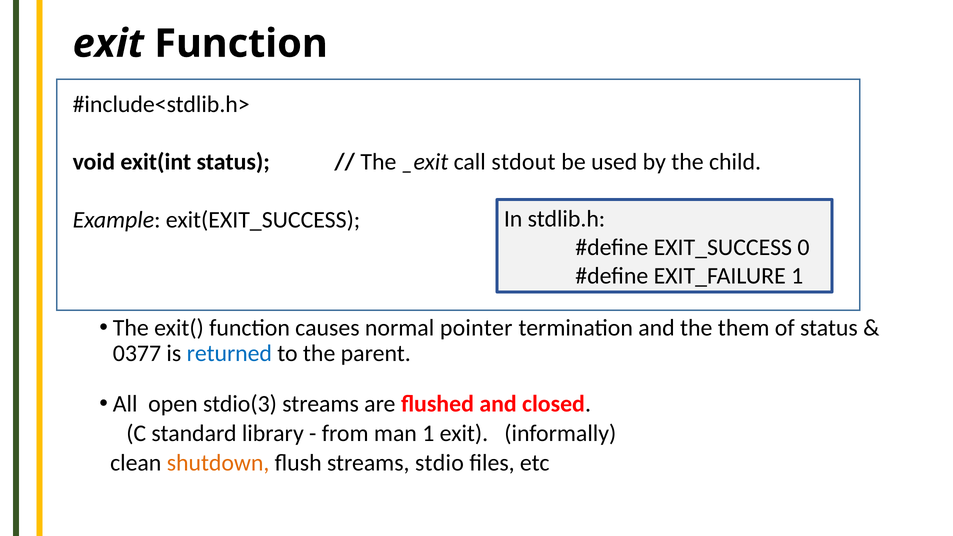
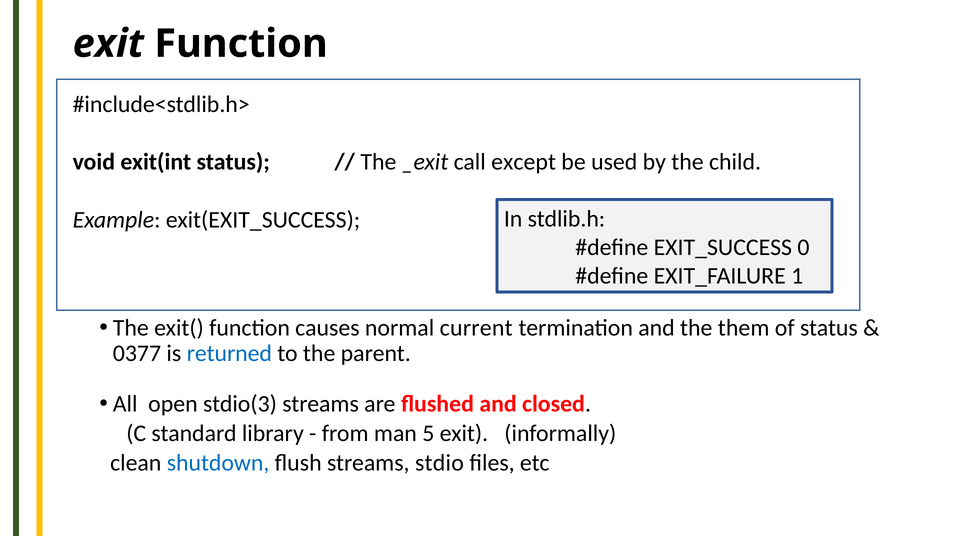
stdout: stdout -> except
pointer: pointer -> current
man 1: 1 -> 5
shutdown colour: orange -> blue
